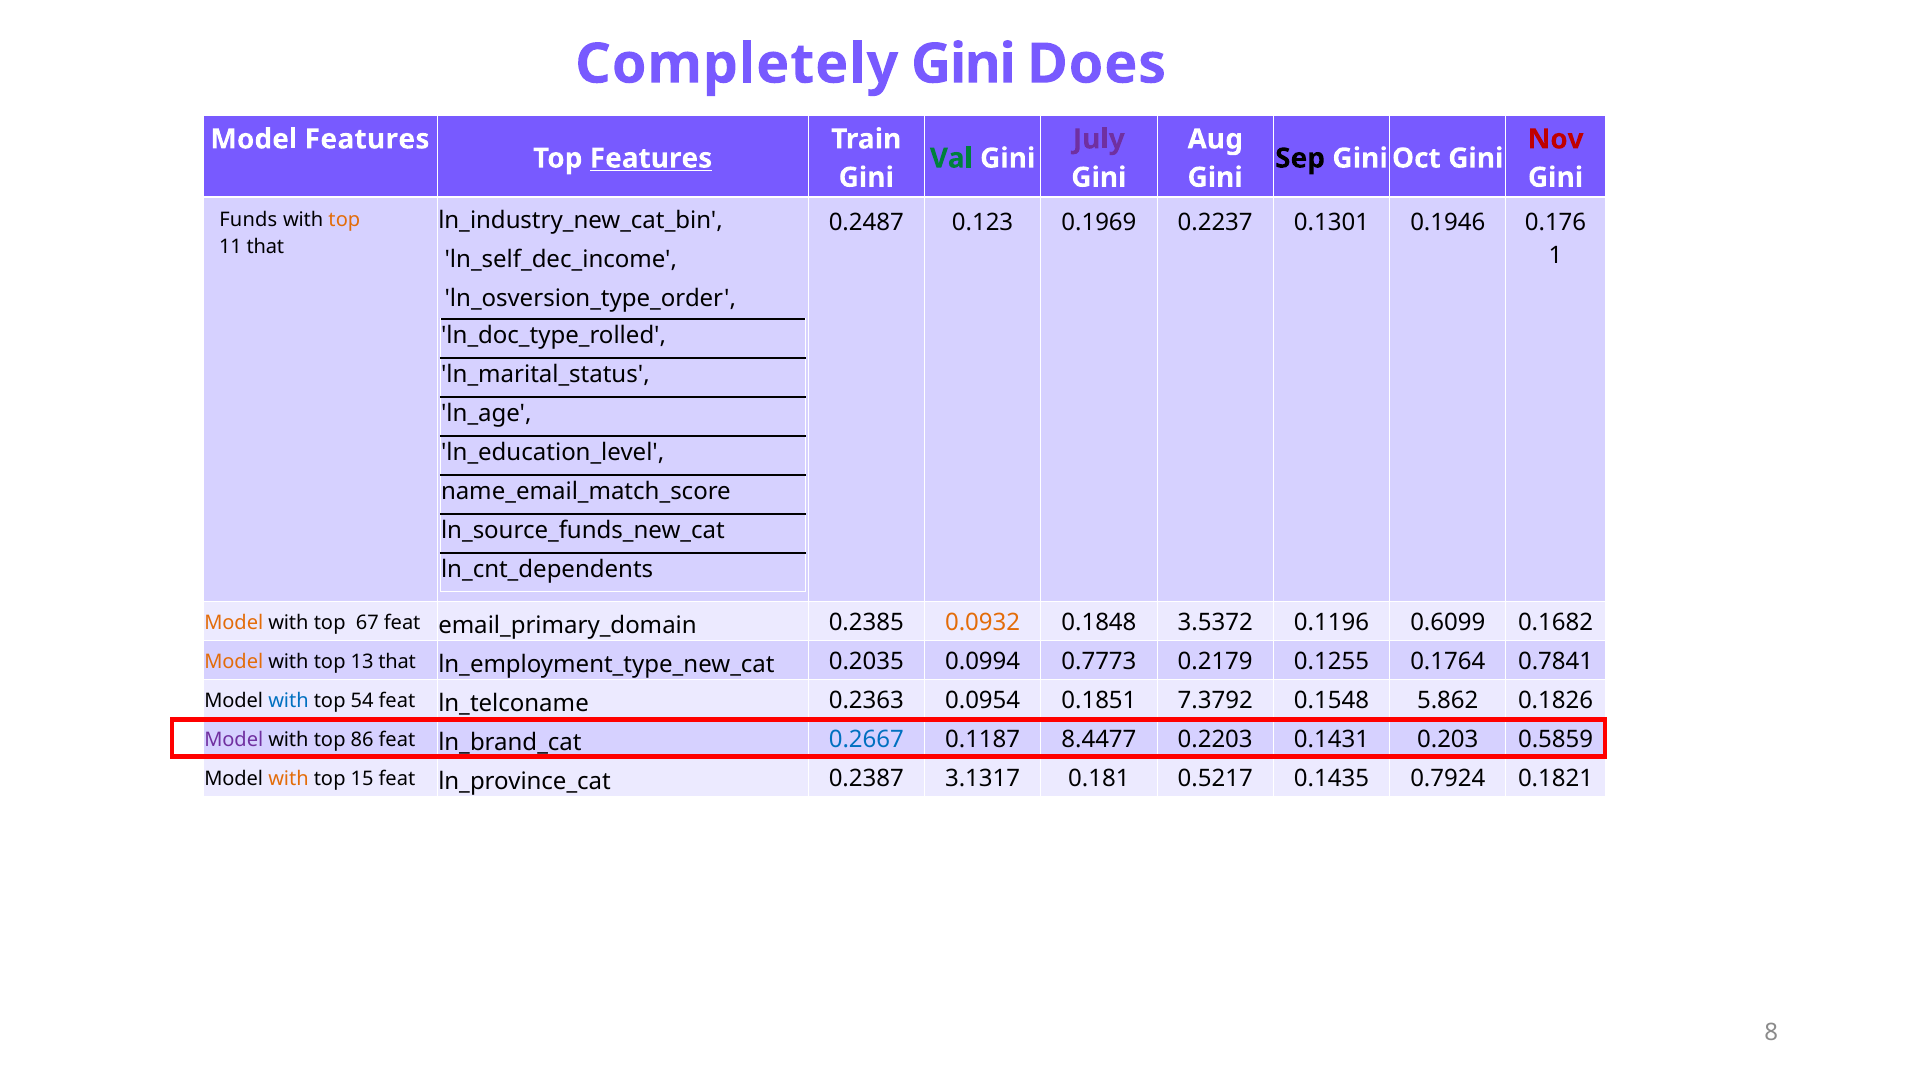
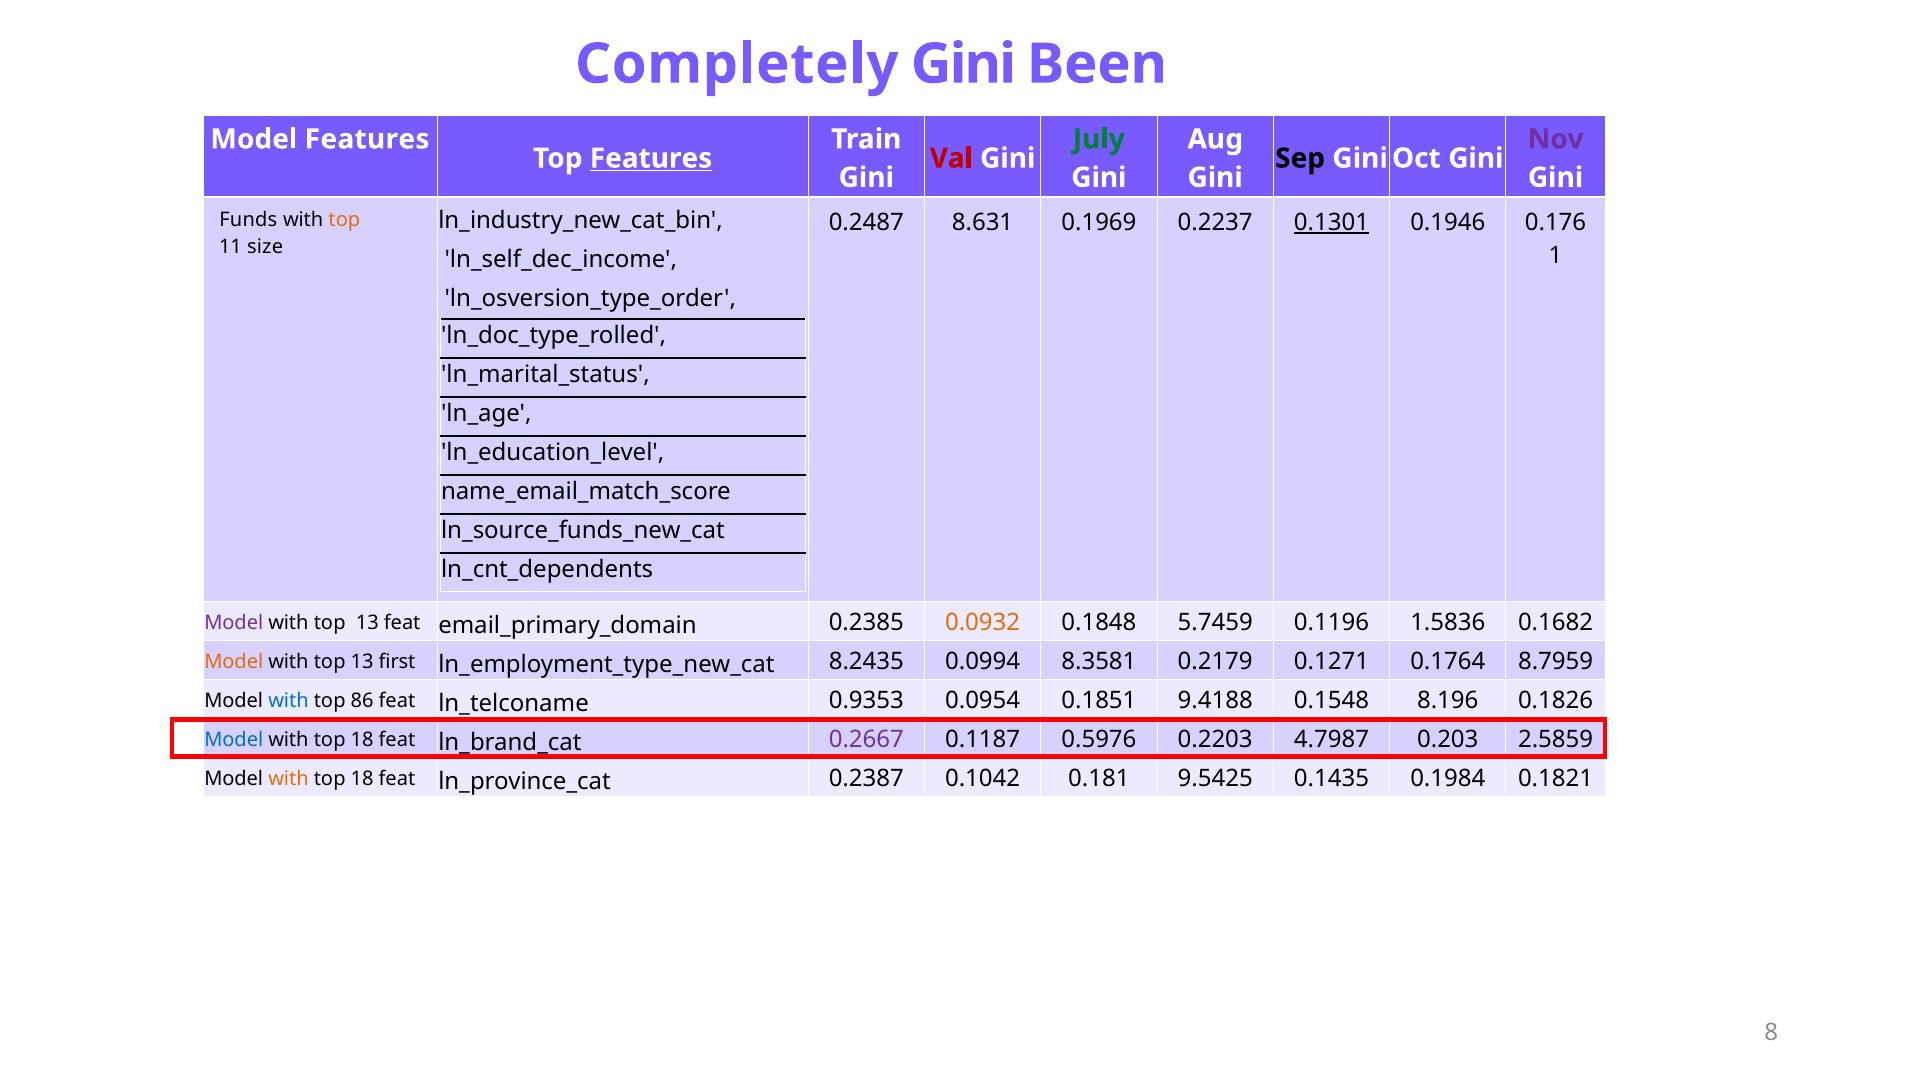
Does: Does -> Been
July colour: purple -> green
Nov colour: red -> purple
Val colour: green -> red
0.123: 0.123 -> 8.631
0.1301 underline: none -> present
11 that: that -> size
Model at (234, 623) colour: orange -> purple
67 at (367, 623): 67 -> 13
3.5372: 3.5372 -> 5.7459
0.6099: 0.6099 -> 1.5836
13 that: that -> first
0.2035: 0.2035 -> 8.2435
0.7773: 0.7773 -> 8.3581
0.1255: 0.1255 -> 0.1271
0.7841: 0.7841 -> 8.7959
54: 54 -> 86
0.2363: 0.2363 -> 0.9353
7.3792: 7.3792 -> 9.4188
5.862: 5.862 -> 8.196
Model at (234, 740) colour: purple -> blue
86 at (362, 740): 86 -> 18
0.2667 colour: blue -> purple
8.4477: 8.4477 -> 0.5976
0.1431: 0.1431 -> 4.7987
0.5859: 0.5859 -> 2.5859
15 at (362, 779): 15 -> 18
3.1317: 3.1317 -> 0.1042
0.5217: 0.5217 -> 9.5425
0.7924: 0.7924 -> 0.1984
